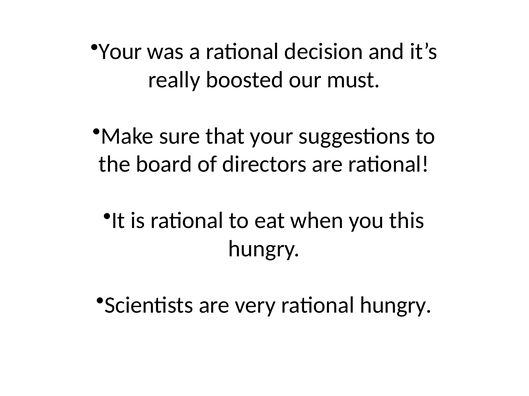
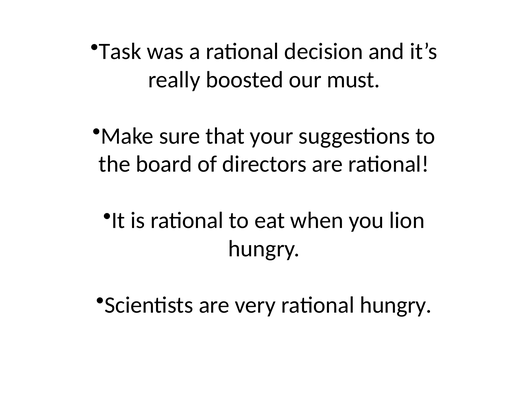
Your at (120, 52): Your -> Task
this: this -> lion
